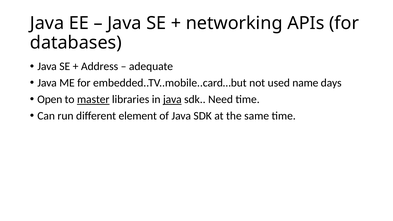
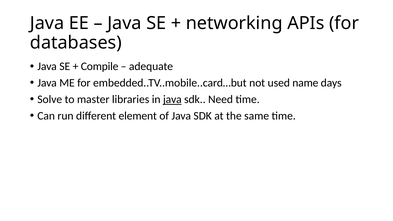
Address: Address -> Compile
Open: Open -> Solve
master underline: present -> none
